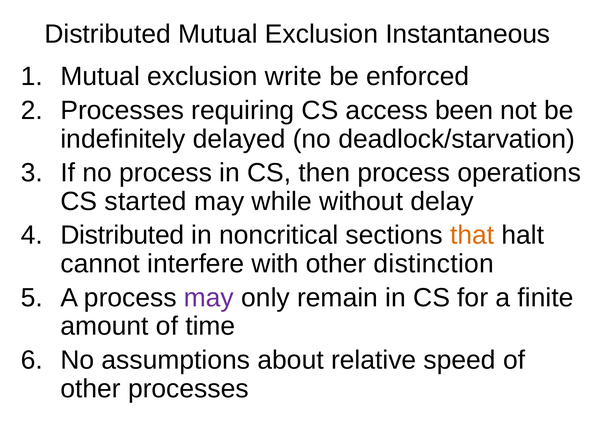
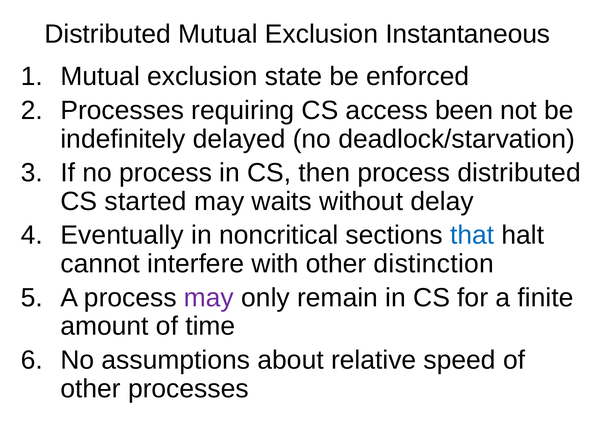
write: write -> state
process operations: operations -> distributed
while: while -> waits
Distributed at (122, 235): Distributed -> Eventually
that colour: orange -> blue
